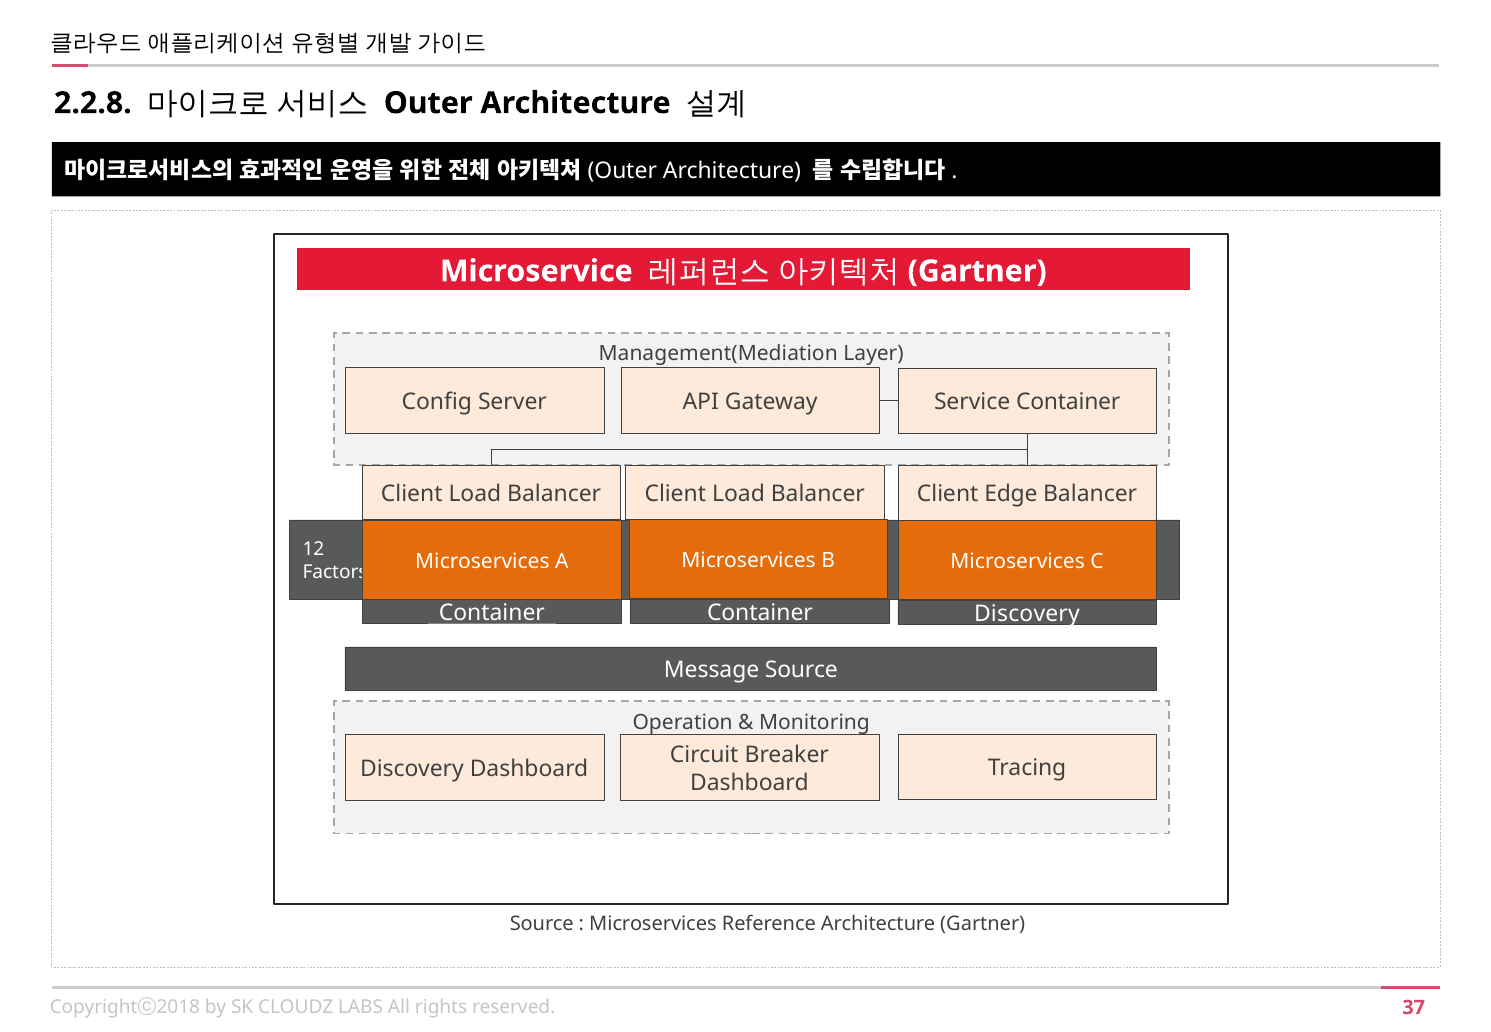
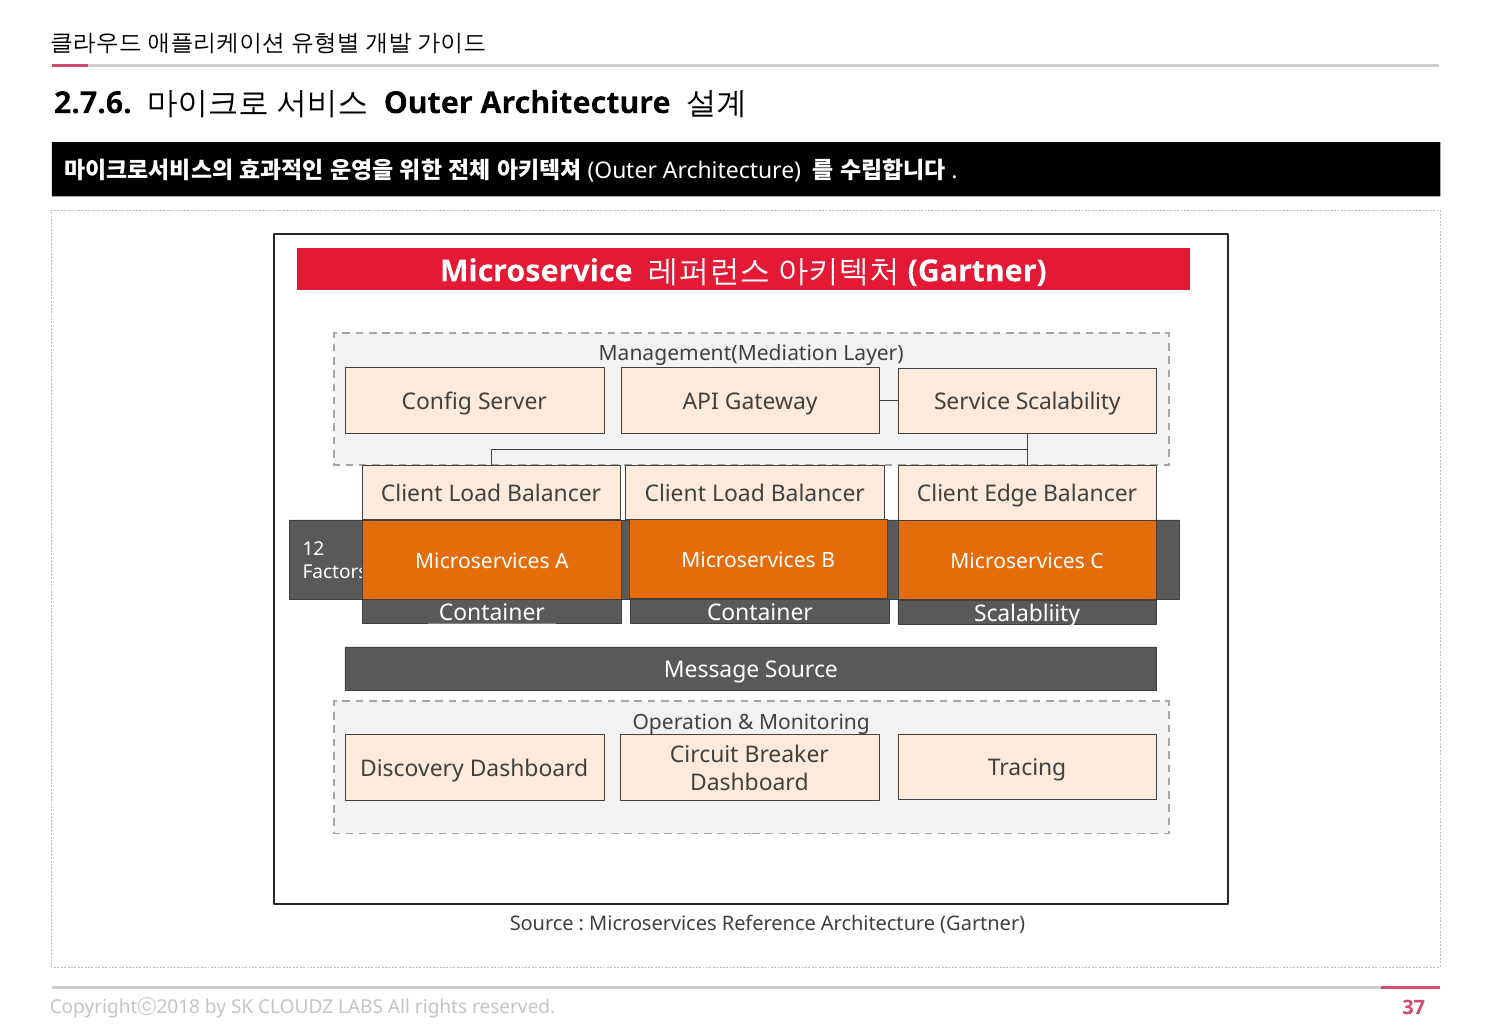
2.2.8: 2.2.8 -> 2.7.6
Service Container: Container -> Scalability
Container Discovery: Discovery -> Scalabliity
